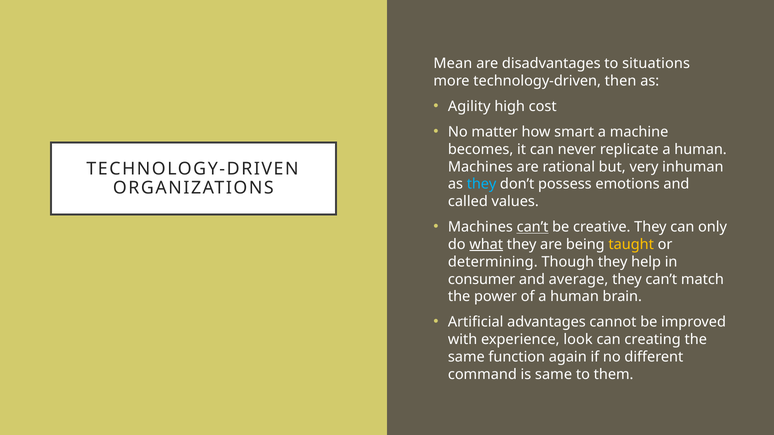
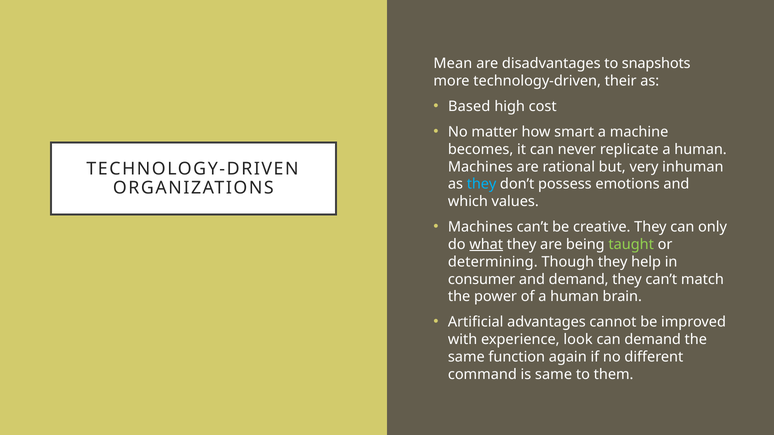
situations: situations -> snapshots
then: then -> their
Agility: Agility -> Based
called: called -> which
can’t at (533, 227) underline: present -> none
taught colour: yellow -> light green
and average: average -> demand
can creating: creating -> demand
